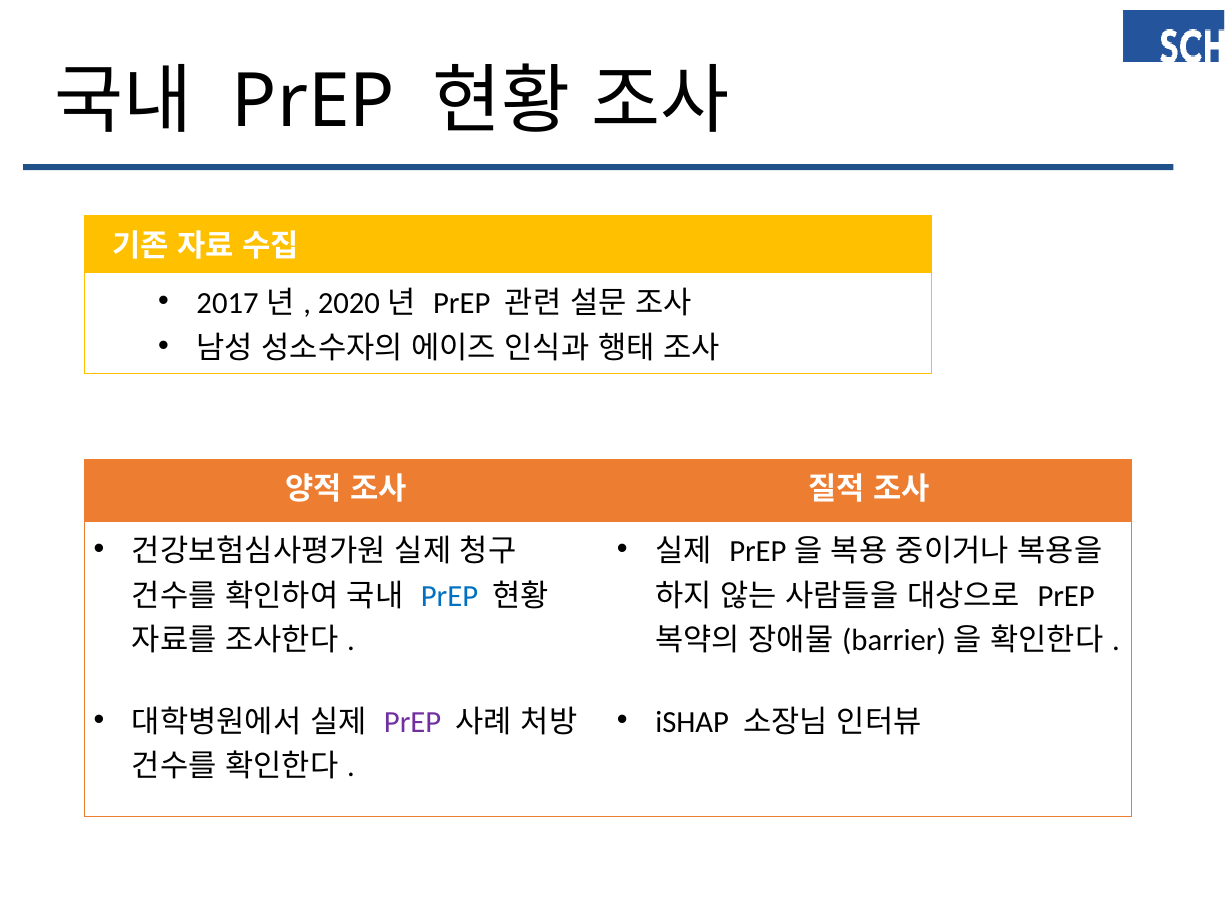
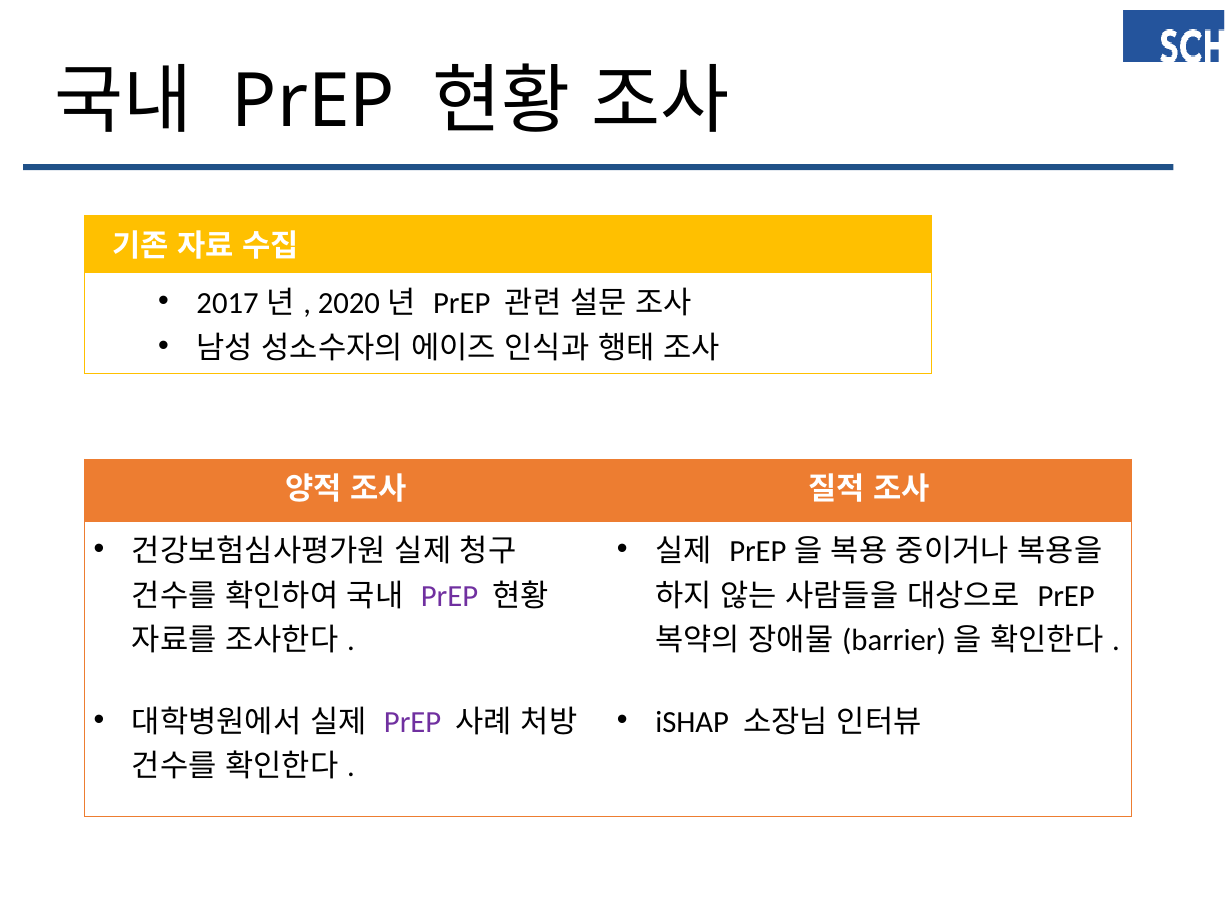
PrEP at (449, 596) colour: blue -> purple
